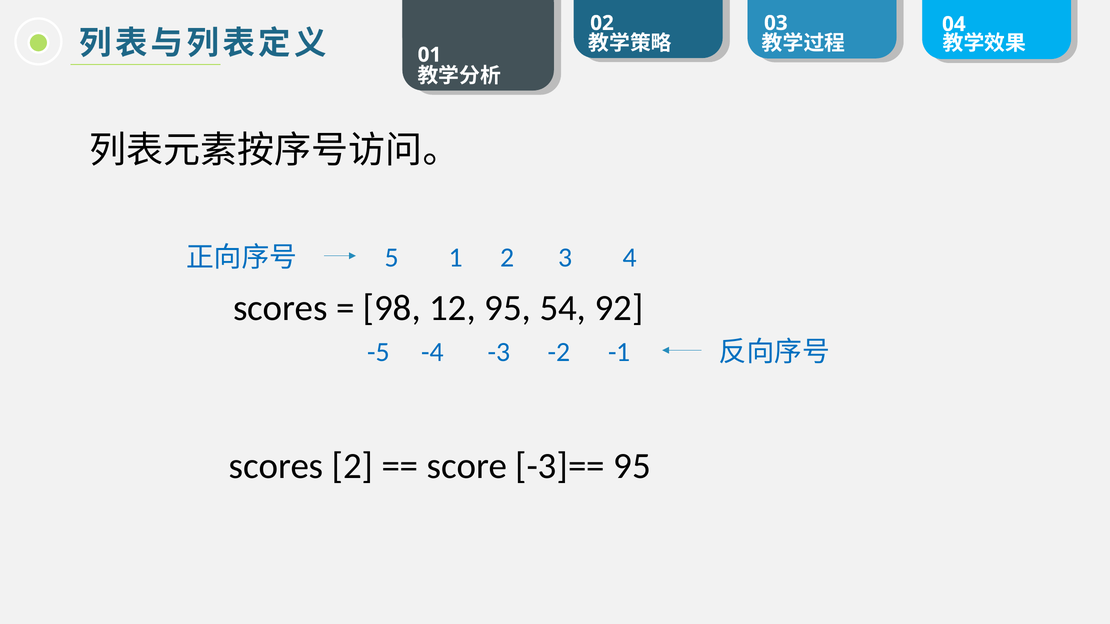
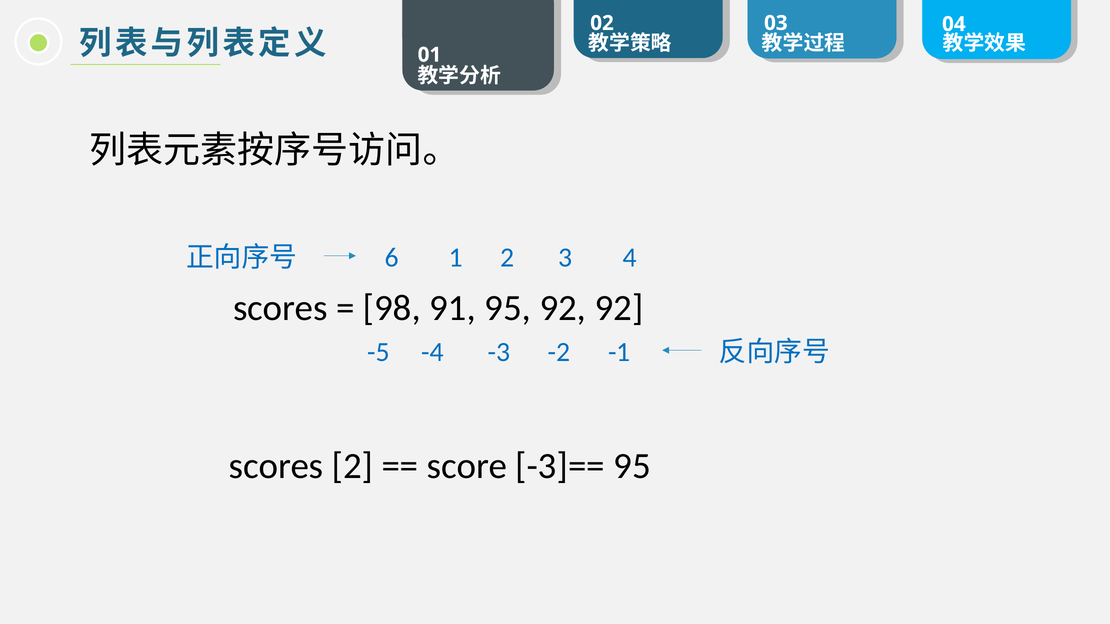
5: 5 -> 6
12: 12 -> 91
95 54: 54 -> 92
